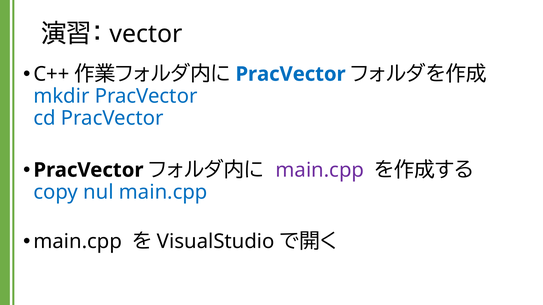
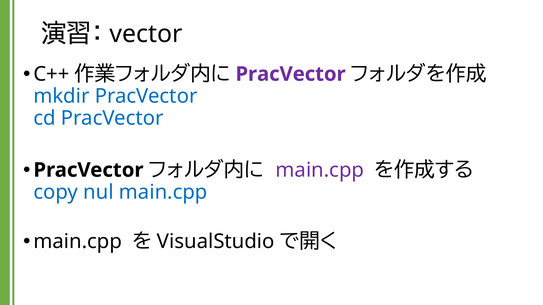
PracVector at (291, 74) colour: blue -> purple
